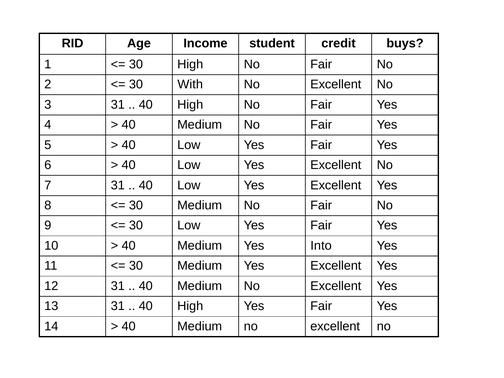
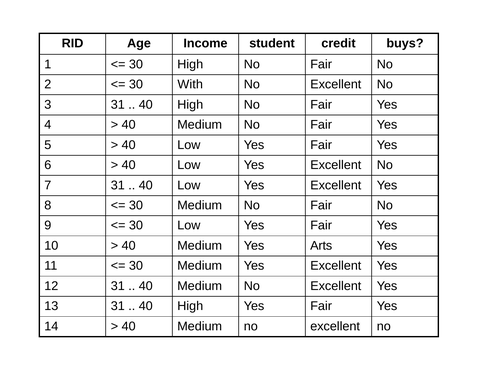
Into: Into -> Arts
